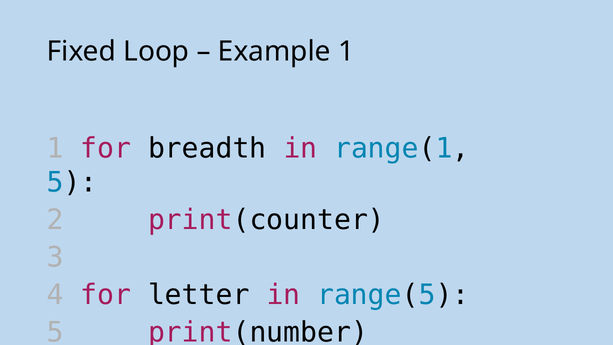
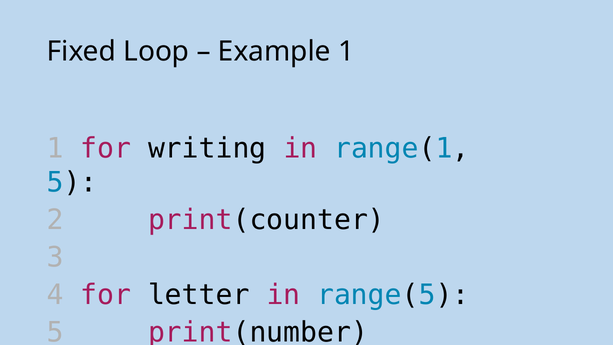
breadth: breadth -> writing
